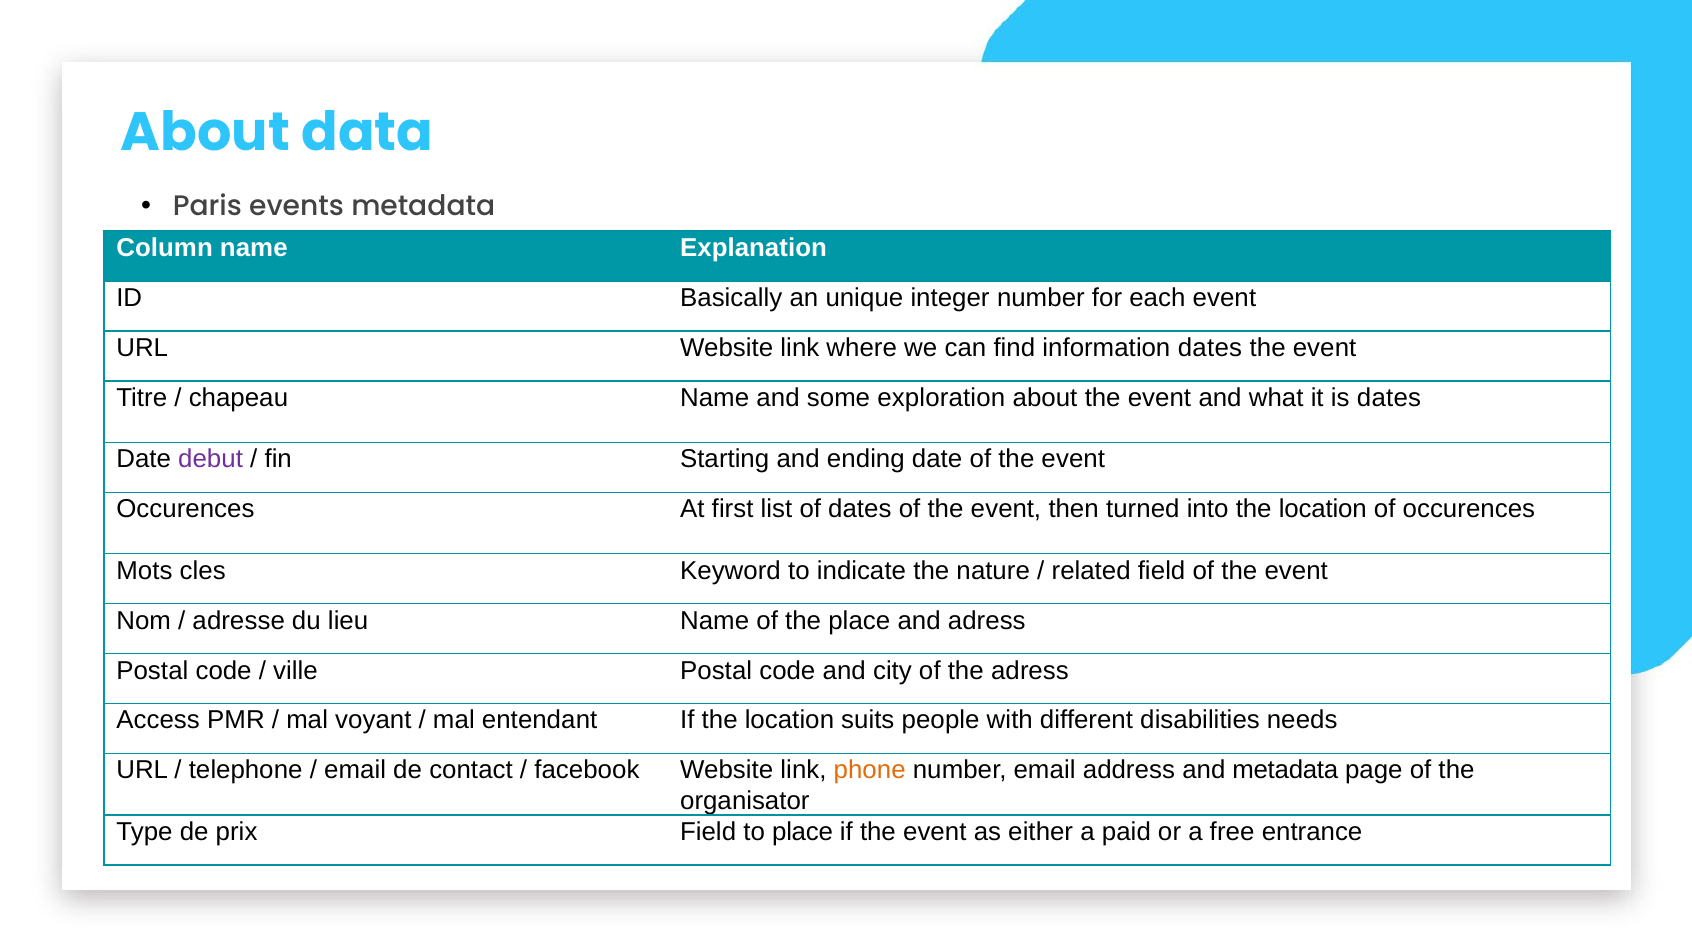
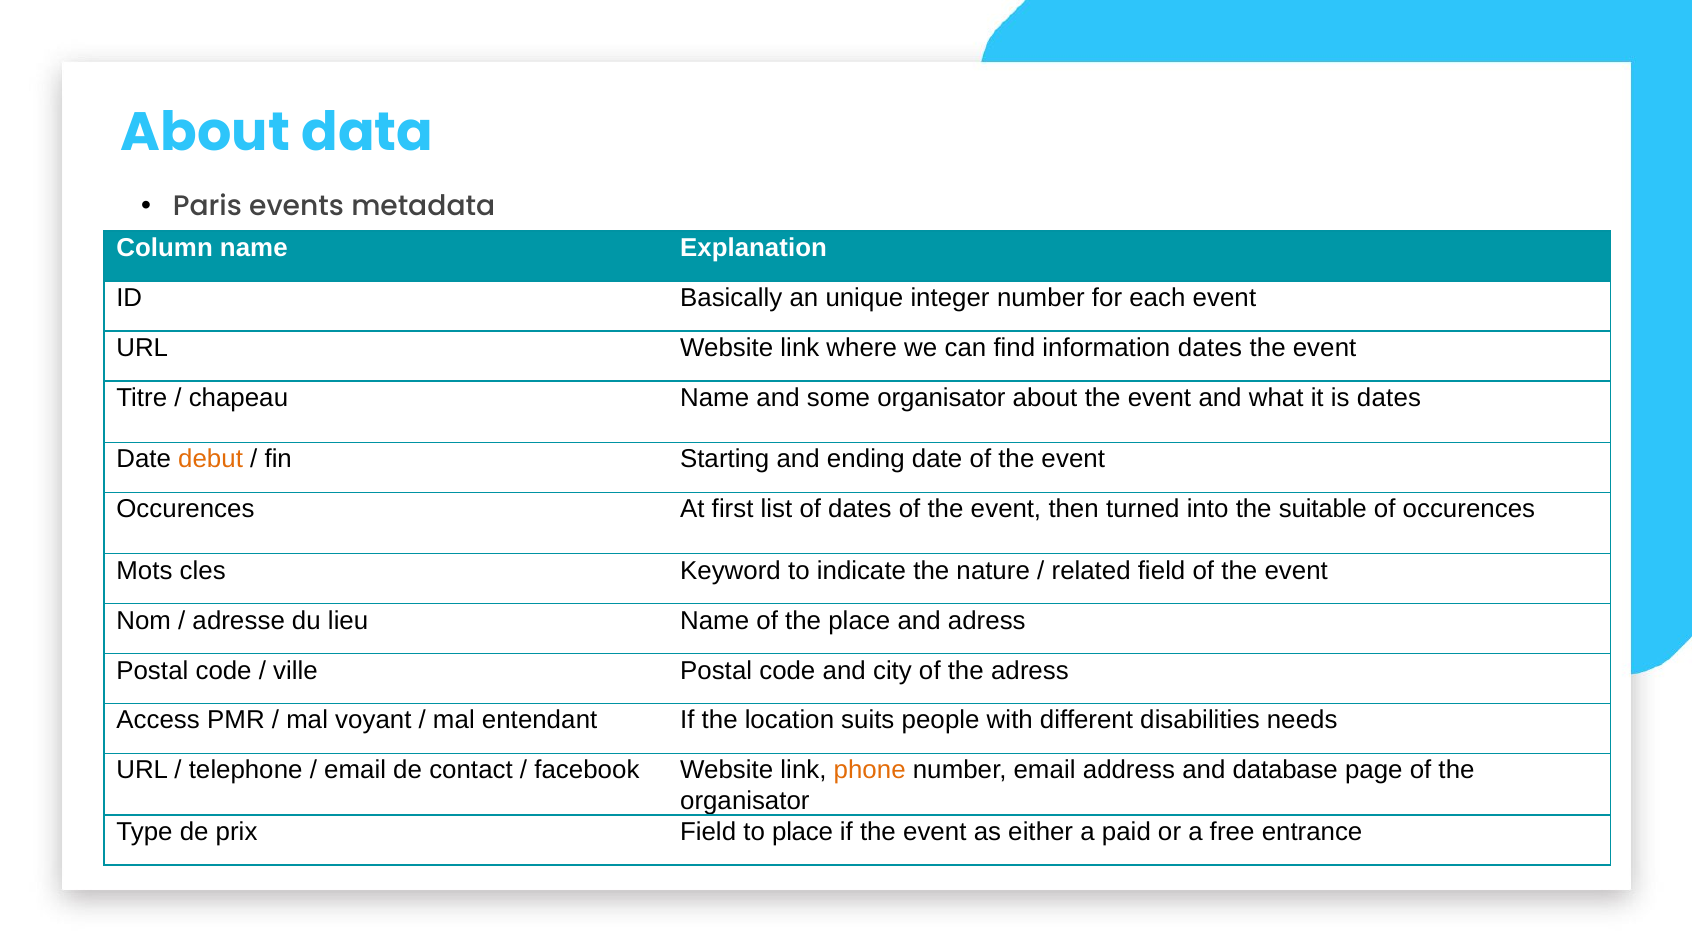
some exploration: exploration -> organisator
debut colour: purple -> orange
into the location: location -> suitable
and metadata: metadata -> database
